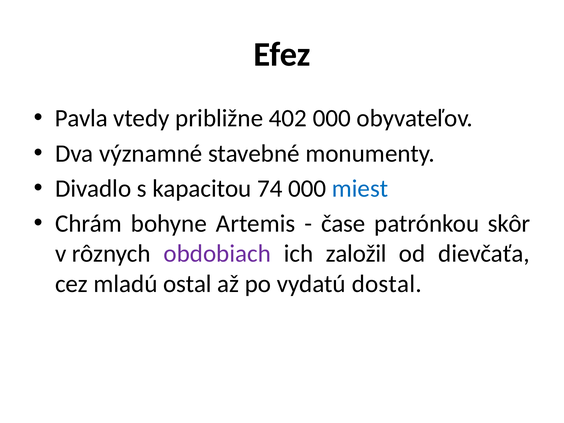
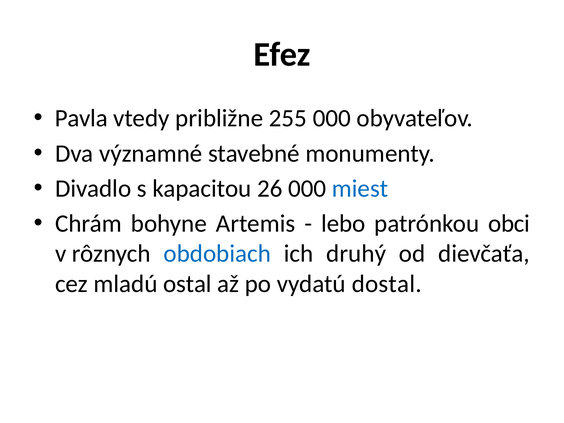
402: 402 -> 255
74: 74 -> 26
čase: čase -> lebo
skôr: skôr -> obci
obdobiach colour: purple -> blue
založil: založil -> druhý
